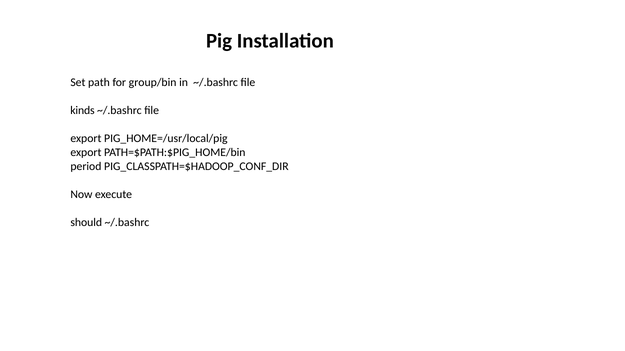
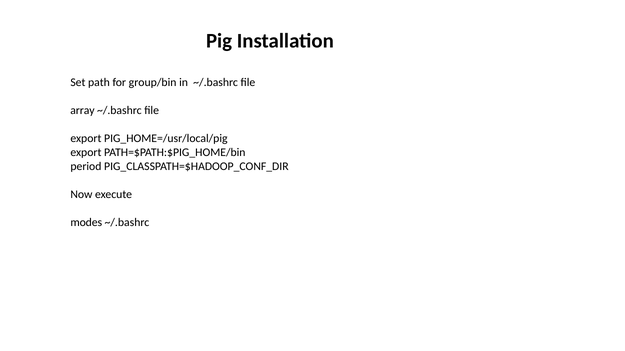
kinds: kinds -> array
should: should -> modes
